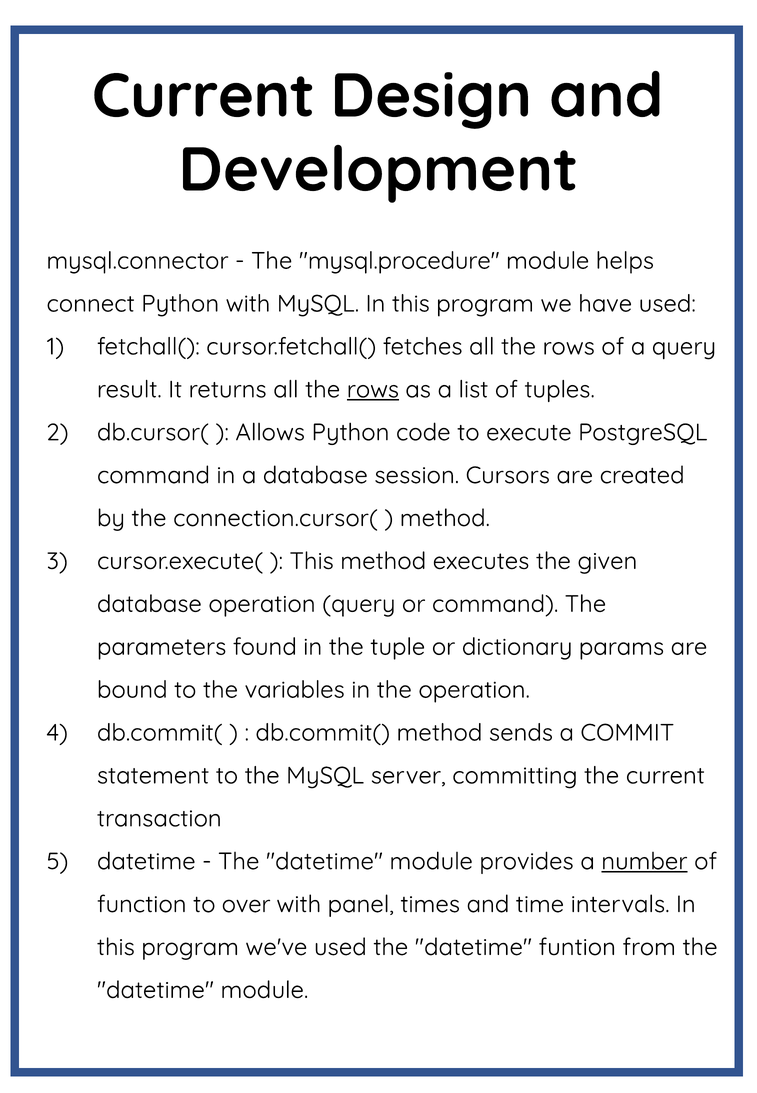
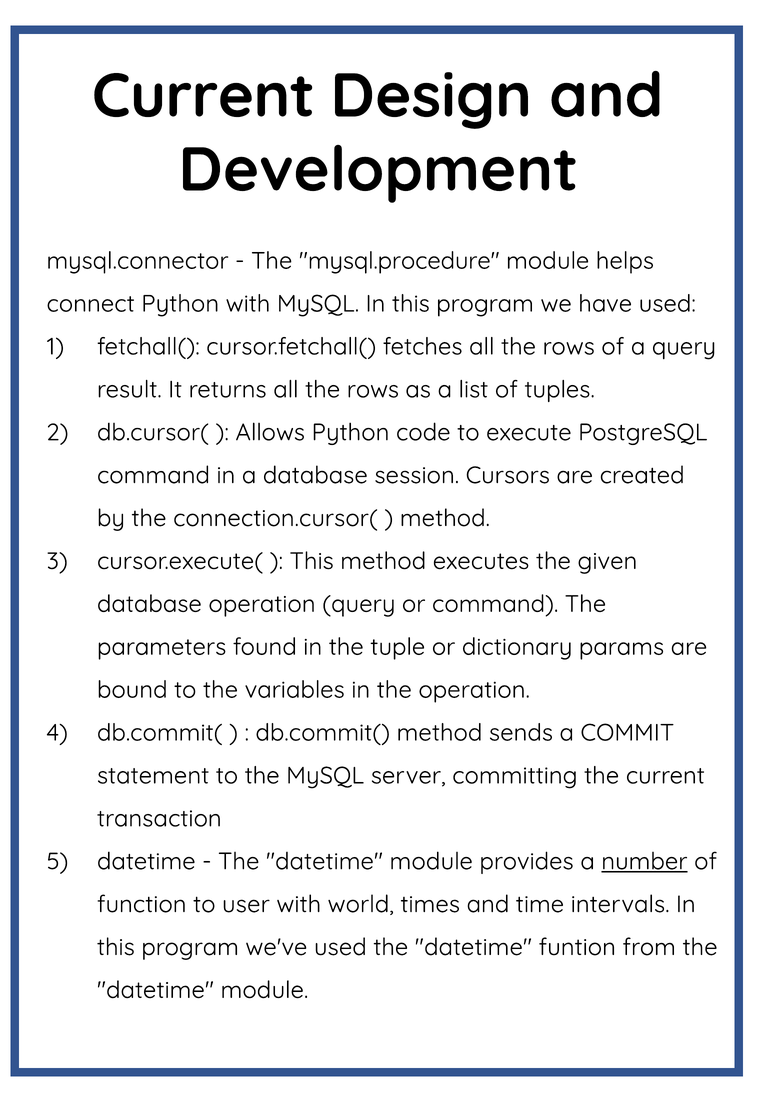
rows at (373, 390) underline: present -> none
over: over -> user
panel: panel -> world
